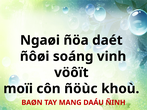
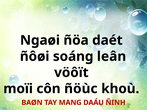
vinh: vinh -> leân
